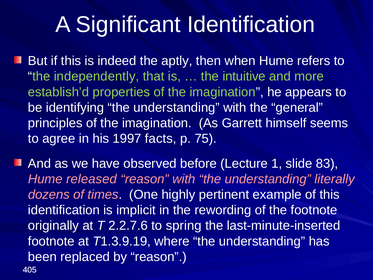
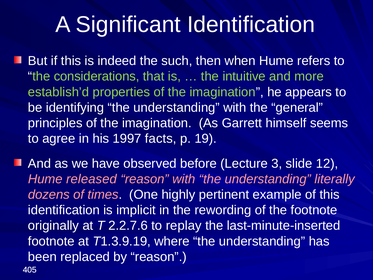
aptly: aptly -> such
independently: independently -> considerations
75: 75 -> 19
1: 1 -> 3
83: 83 -> 12
spring: spring -> replay
